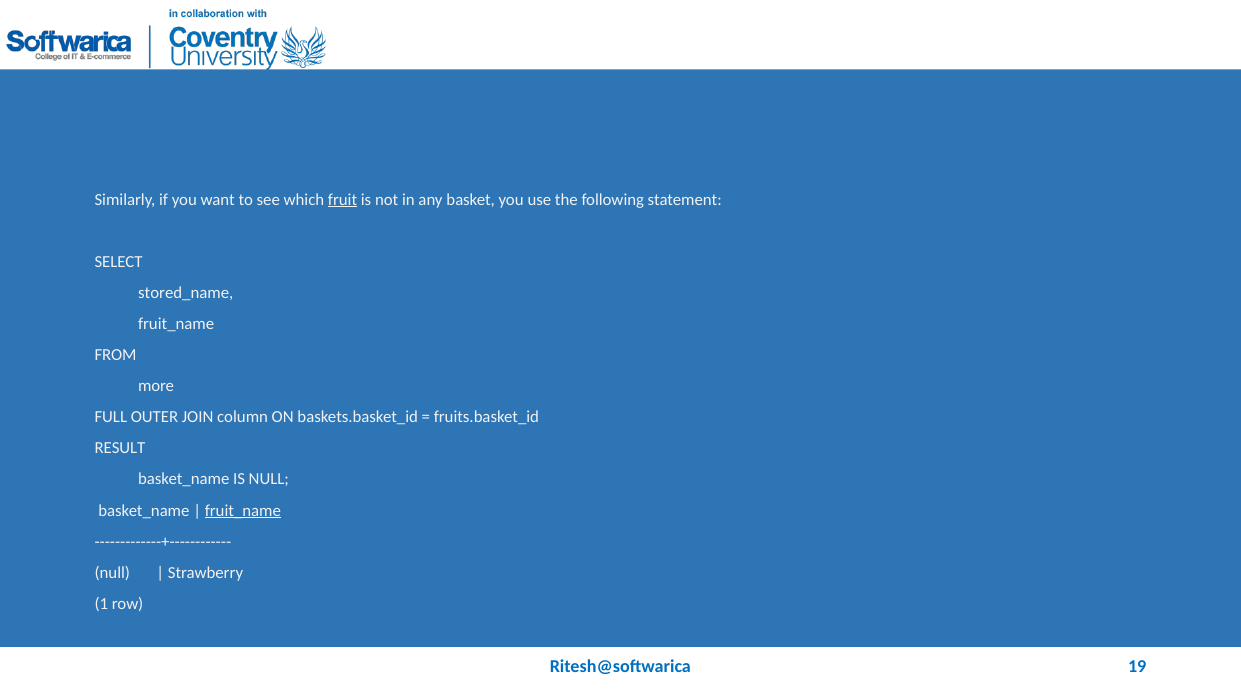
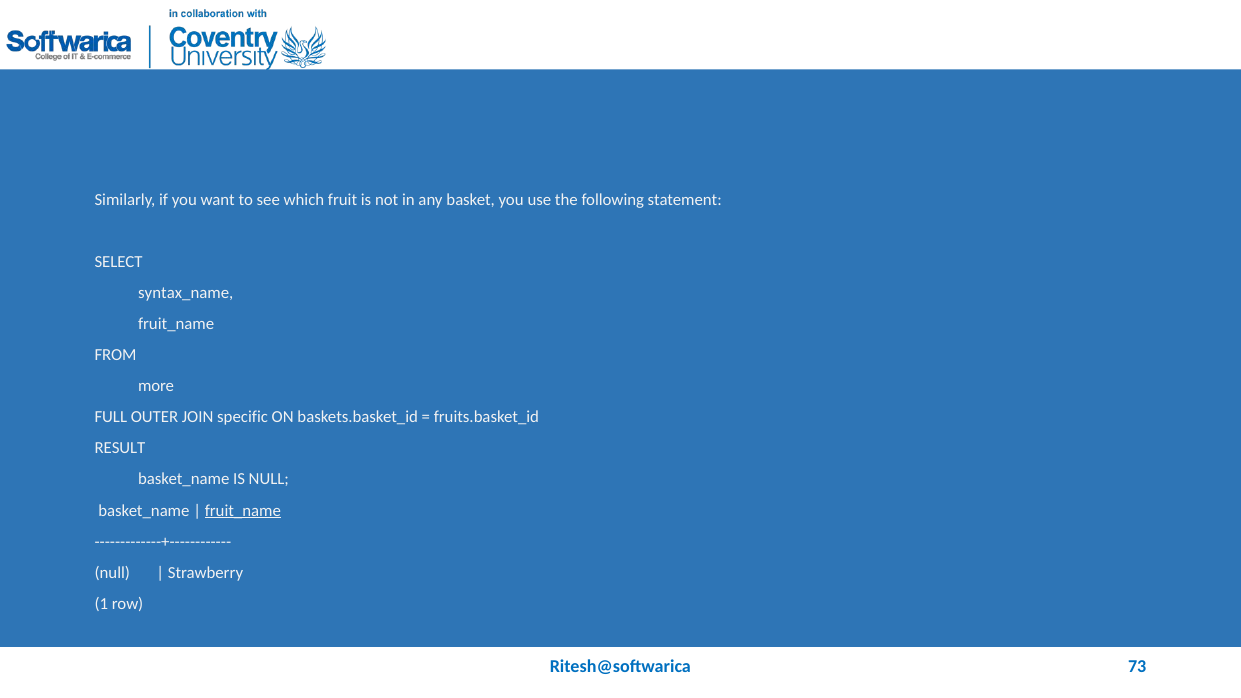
fruit underline: present -> none
stored_name: stored_name -> syntax_name
column: column -> specific
19: 19 -> 73
